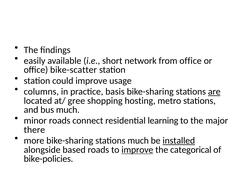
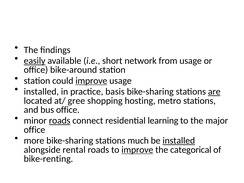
easily underline: none -> present
from office: office -> usage
bike-scatter: bike-scatter -> bike-around
improve at (91, 81) underline: none -> present
columns at (41, 92): columns -> installed
bus much: much -> office
roads at (60, 121) underline: none -> present
there at (34, 130): there -> office
based: based -> rental
bike-policies: bike-policies -> bike-renting
